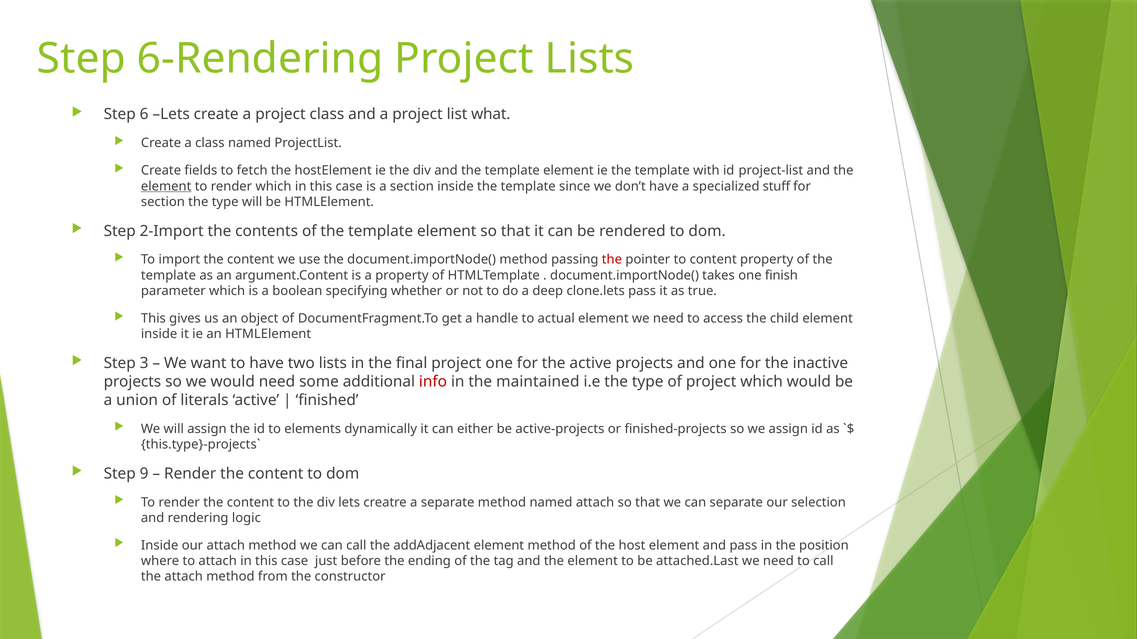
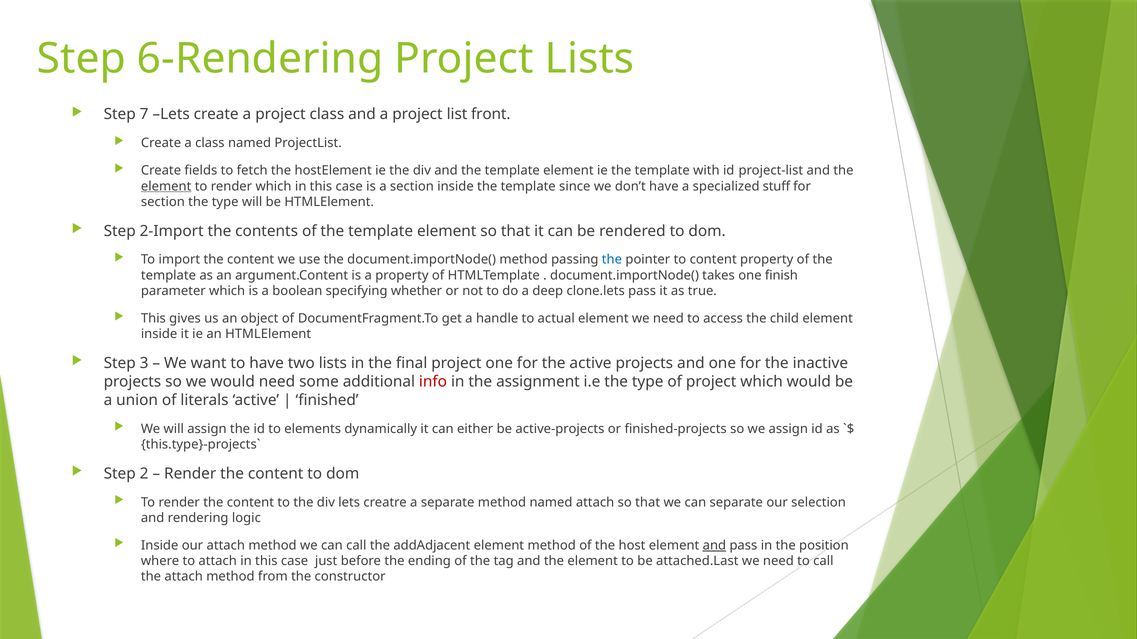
6: 6 -> 7
what: what -> front
the at (612, 260) colour: red -> blue
maintained: maintained -> assignment
9: 9 -> 2
and at (714, 546) underline: none -> present
